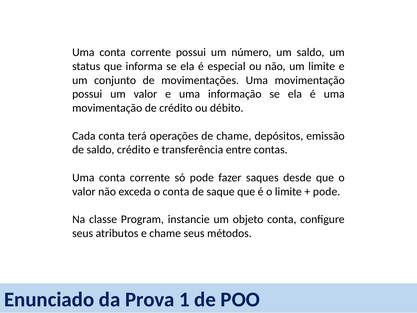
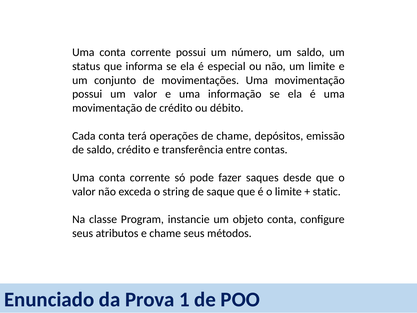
o conta: conta -> string
pode at (327, 191): pode -> static
